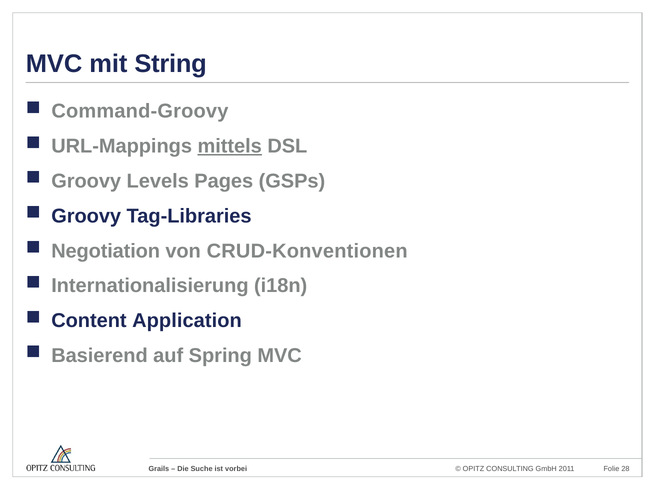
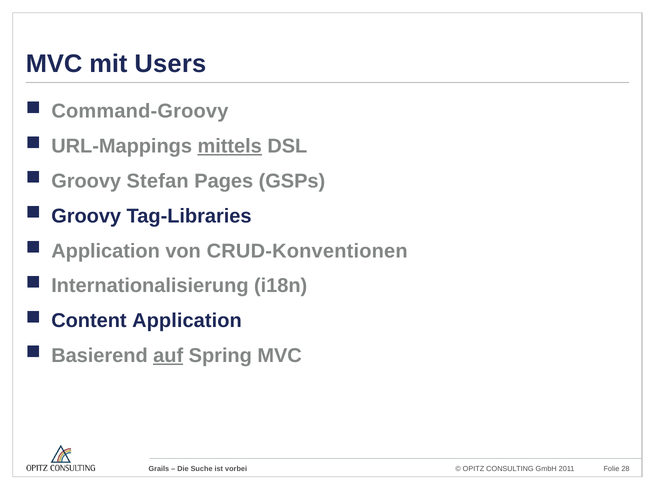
String: String -> Users
Levels: Levels -> Stefan
Negotiation at (106, 251): Negotiation -> Application
auf underline: none -> present
